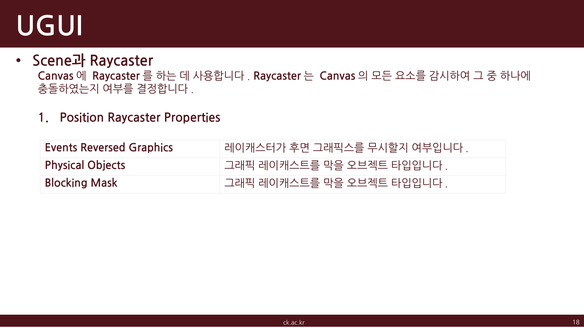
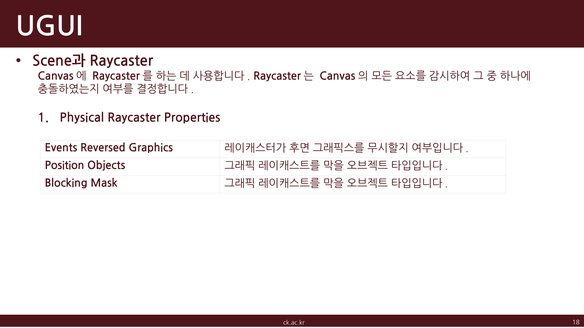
Position: Position -> Physical
Physical: Physical -> Position
